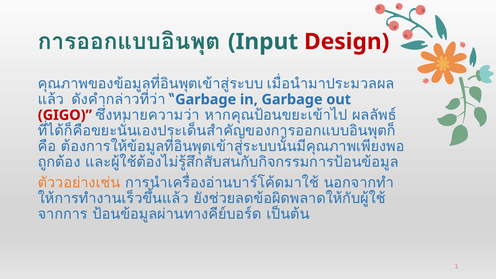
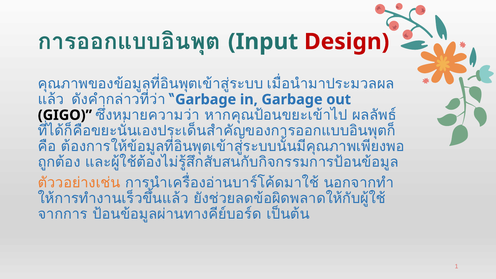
GIGO colour: red -> black
